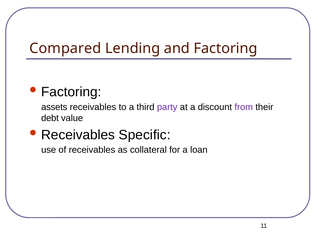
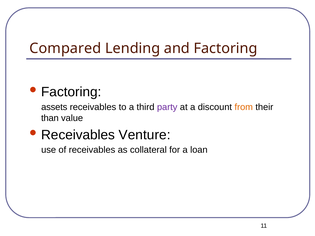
from colour: purple -> orange
debt: debt -> than
Specific: Specific -> Venture
